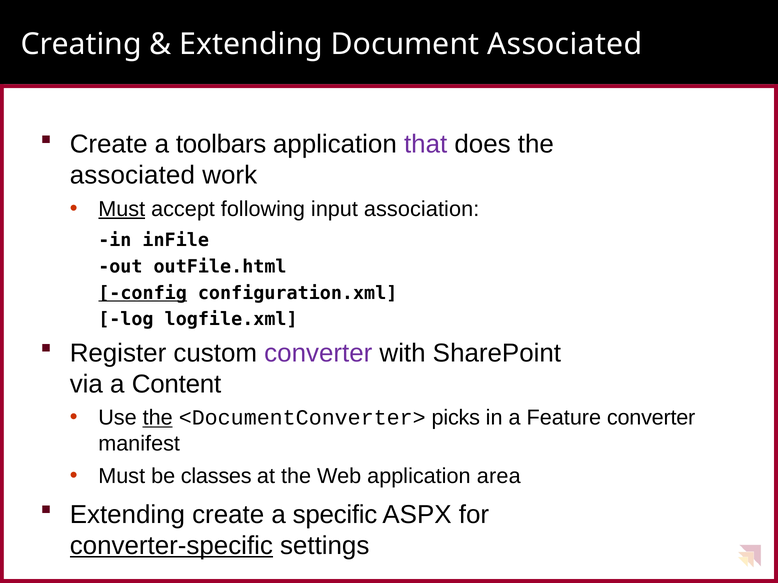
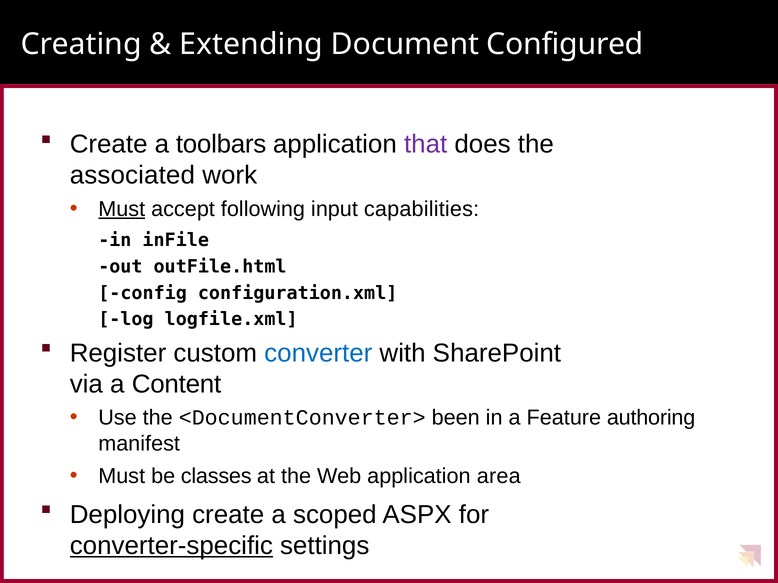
Document Associated: Associated -> Configured
association: association -> capabilities
config underline: present -> none
converter at (318, 353) colour: purple -> blue
the at (158, 418) underline: present -> none
picks: picks -> been
Feature converter: converter -> authoring
Extending at (127, 515): Extending -> Deploying
specific: specific -> scoped
